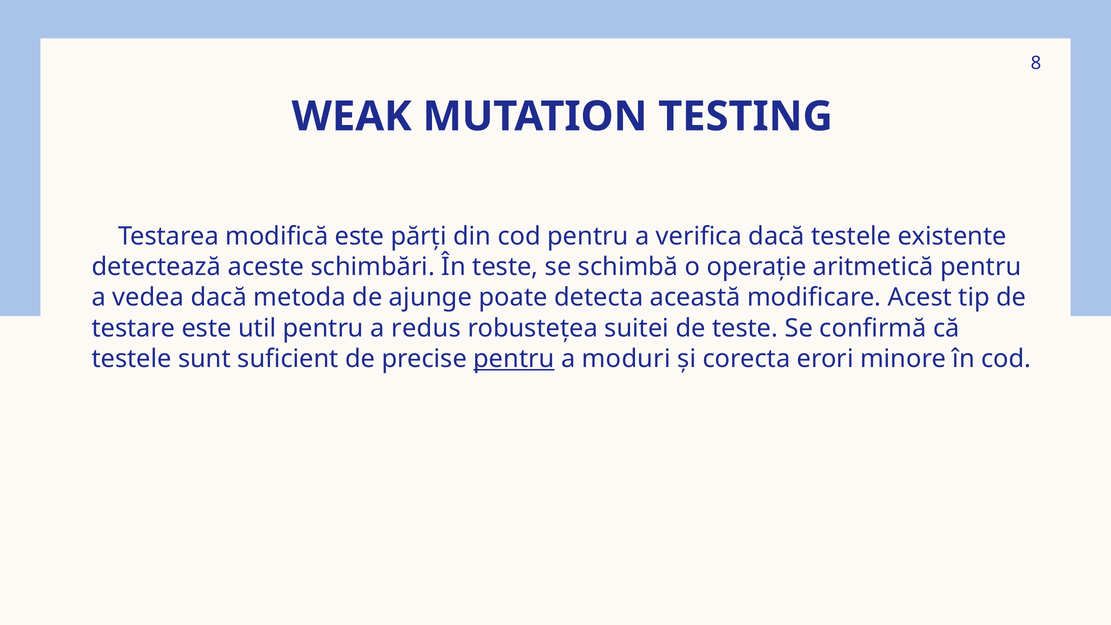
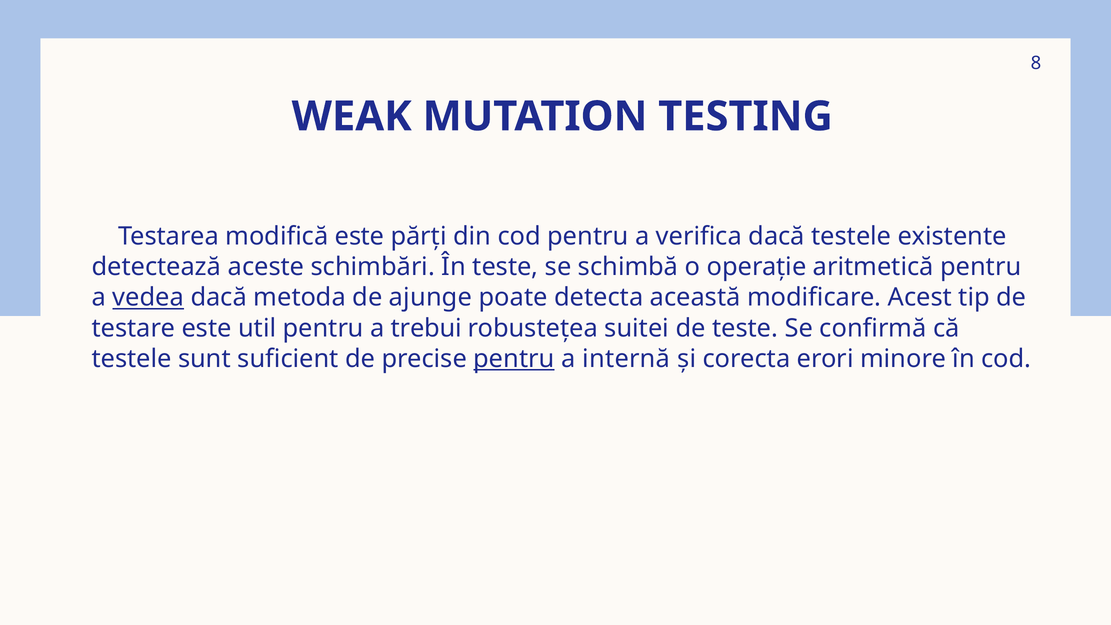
vedea underline: none -> present
redus: redus -> trebui
moduri: moduri -> internă
